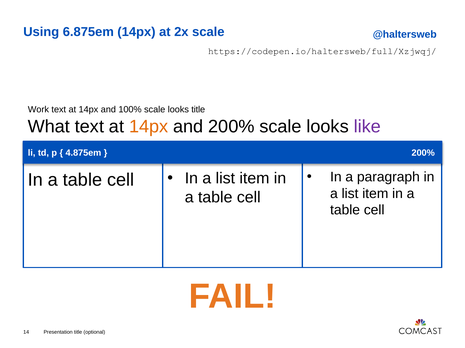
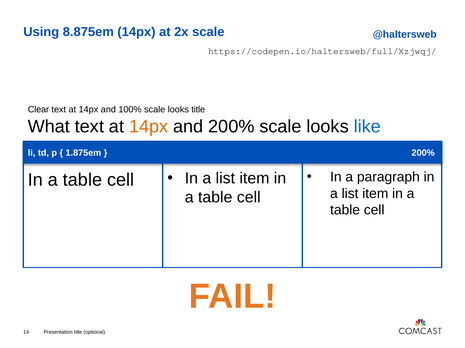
6.875em: 6.875em -> 8.875em
Work: Work -> Clear
like colour: purple -> blue
4.875em: 4.875em -> 1.875em
